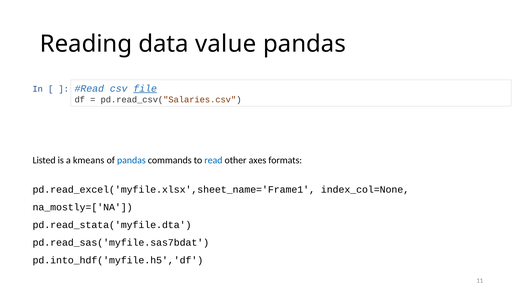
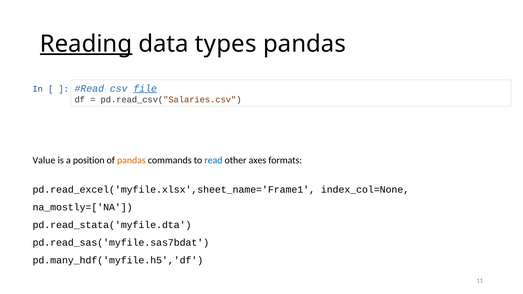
Reading underline: none -> present
value: value -> types
Listed: Listed -> Value
kmeans: kmeans -> position
pandas at (131, 160) colour: blue -> orange
pd.into_hdf('myfile.h5','df: pd.into_hdf('myfile.h5','df -> pd.many_hdf('myfile.h5','df
